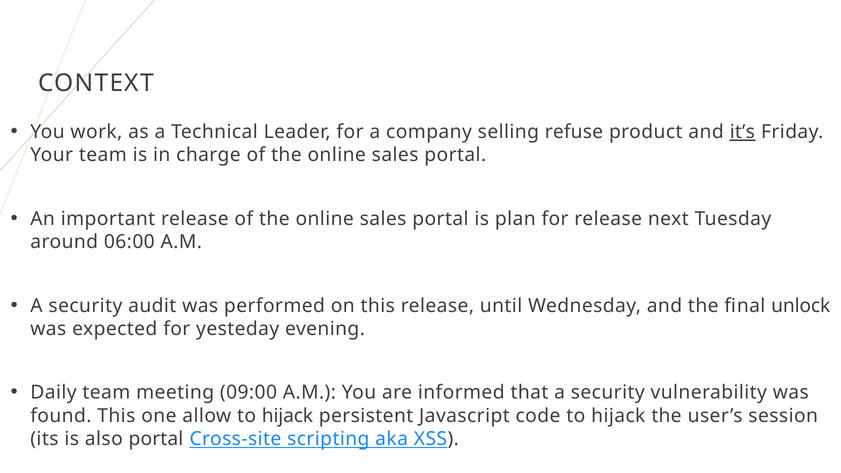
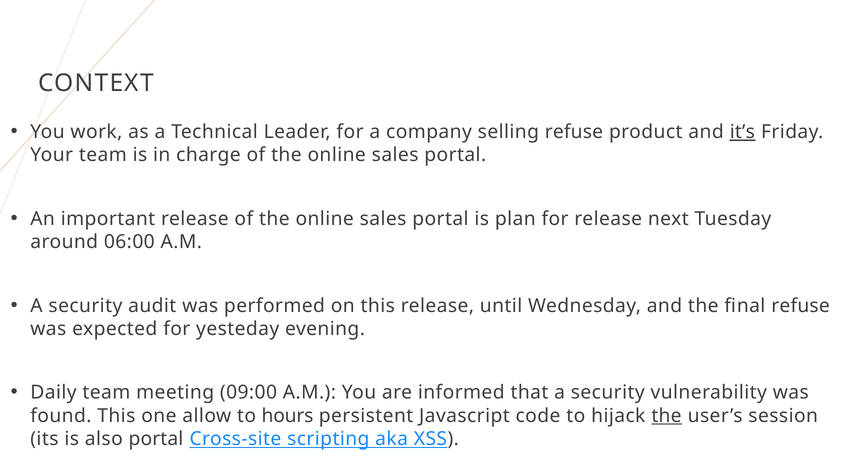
final unlock: unlock -> refuse
allow to hijack: hijack -> hours
the at (666, 416) underline: none -> present
